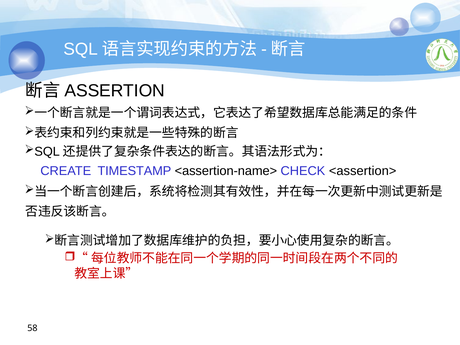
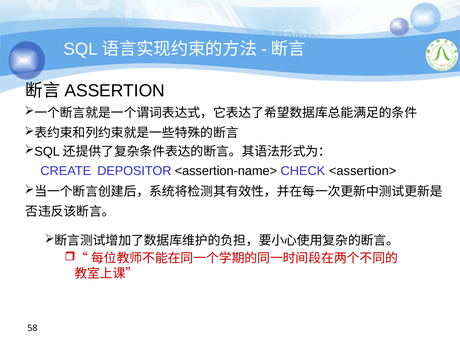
TIMESTAMP: TIMESTAMP -> DEPOSITOR
